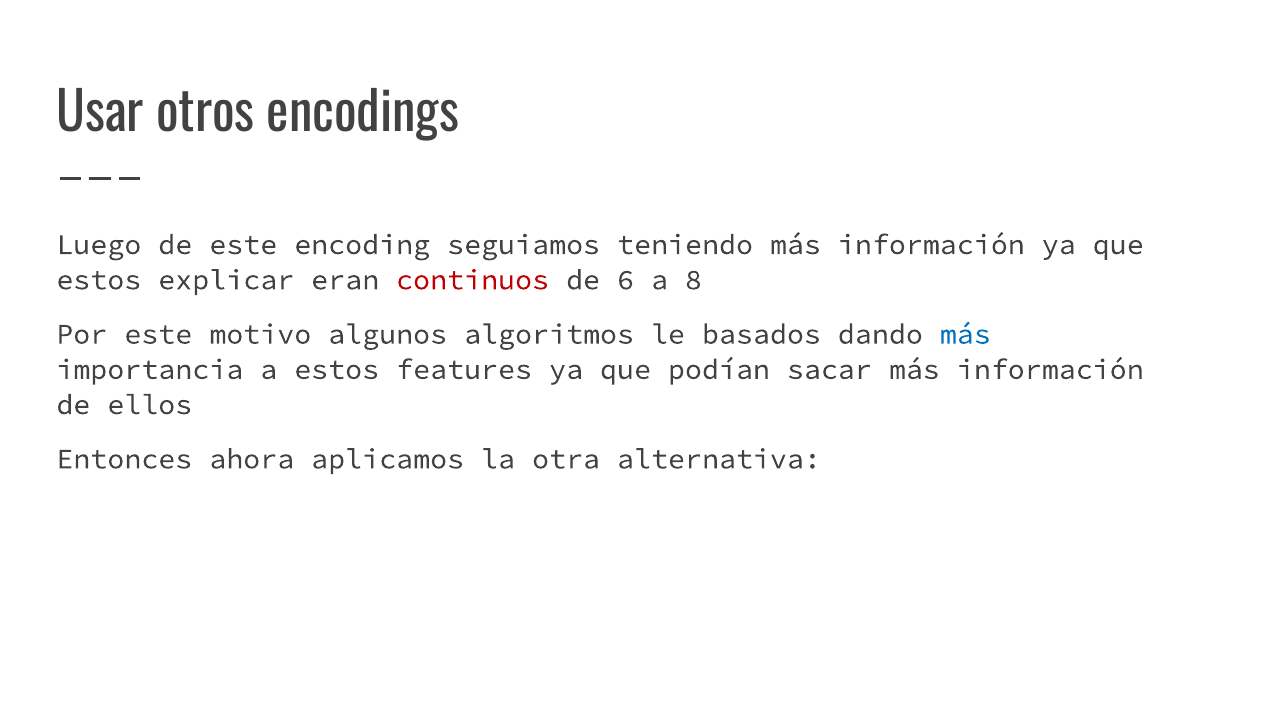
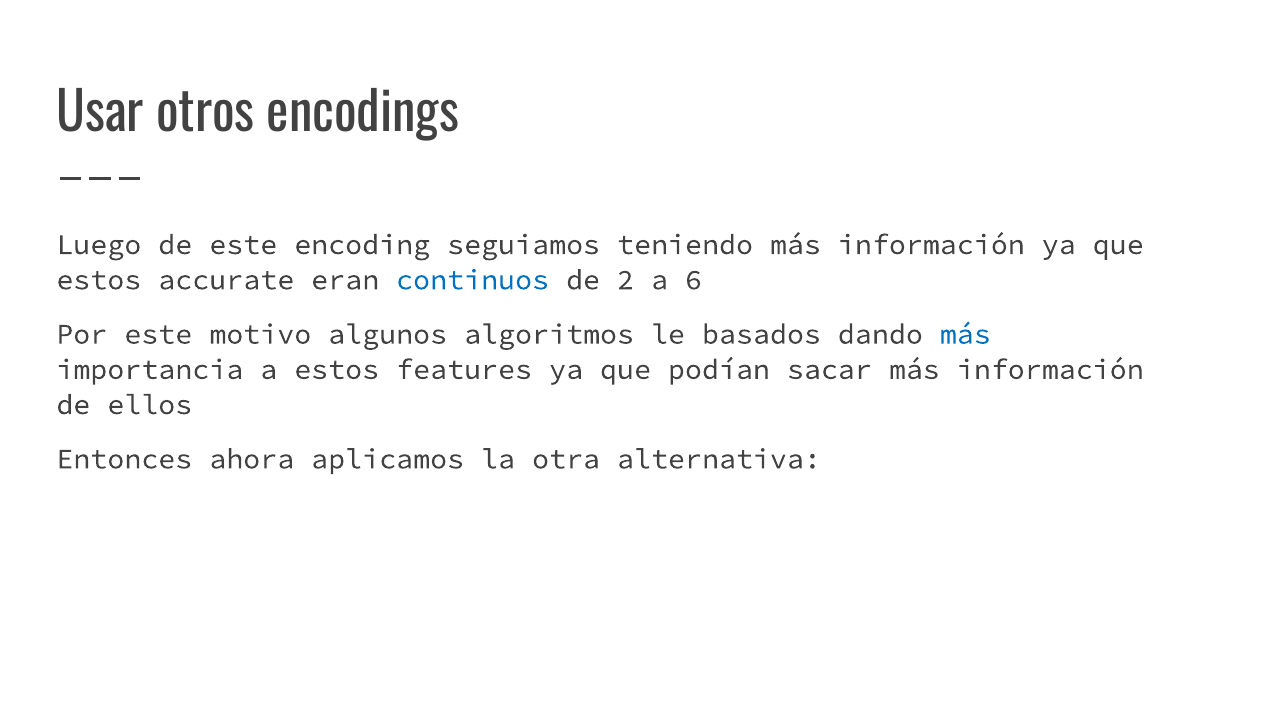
explicar: explicar -> accurate
continuos colour: red -> blue
6: 6 -> 2
8: 8 -> 6
